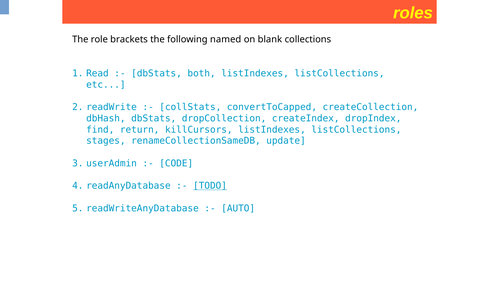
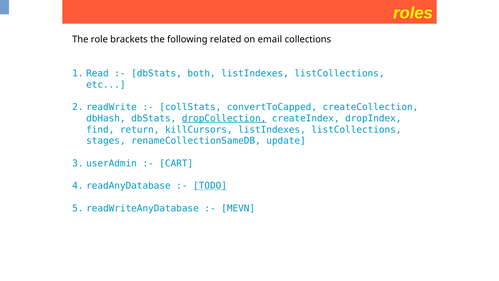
named: named -> related
blank: blank -> email
dropCollection underline: none -> present
CODE: CODE -> CART
AUTO: AUTO -> MEVN
